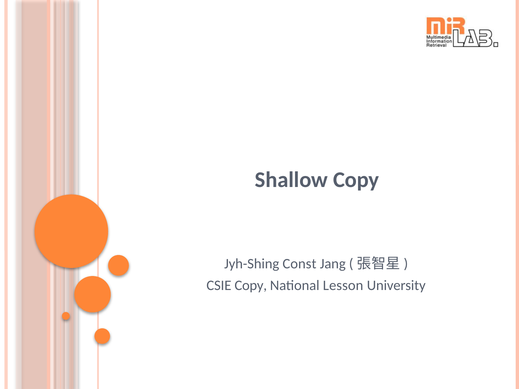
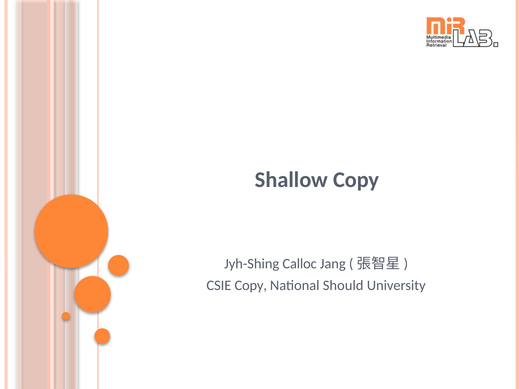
Const: Const -> Calloc
Lesson: Lesson -> Should
